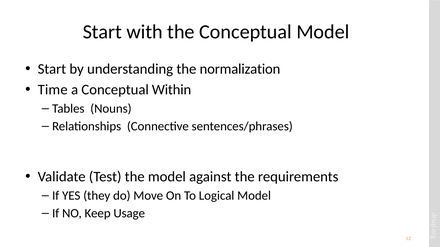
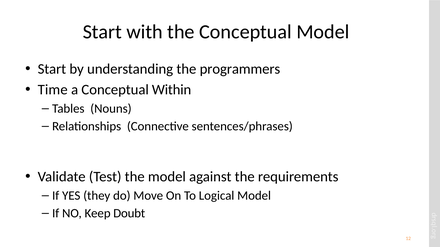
normalization: normalization -> programmers
Usage: Usage -> Doubt
